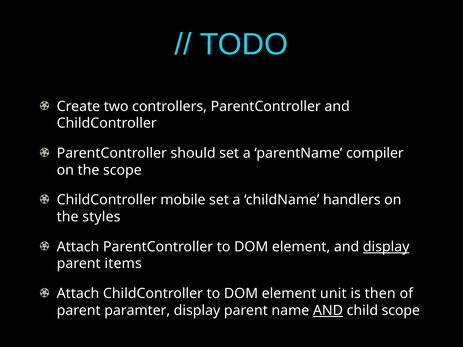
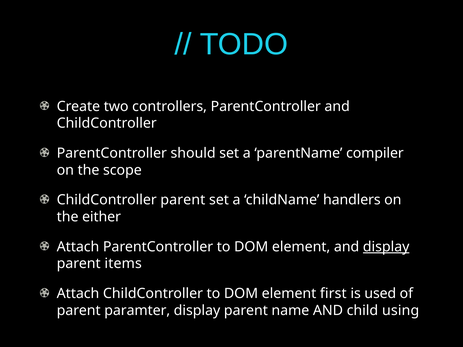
ChildController mobile: mobile -> parent
styles: styles -> either
unit: unit -> first
then: then -> used
AND at (328, 311) underline: present -> none
child scope: scope -> using
